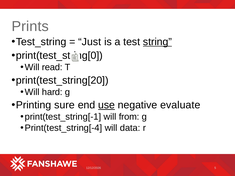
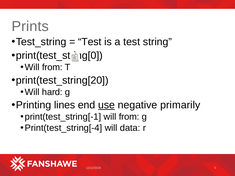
Just at (90, 42): Just -> Test
string underline: present -> none
read at (52, 67): read -> from
sure: sure -> lines
evaluate: evaluate -> primarily
